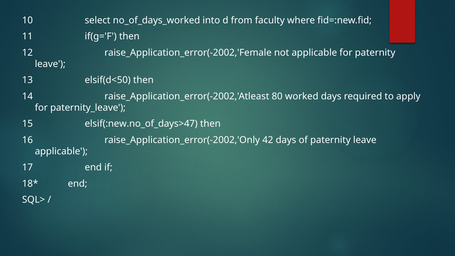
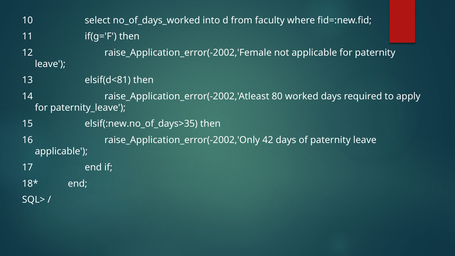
elsif(d<50: elsif(d<50 -> elsif(d<81
elsif(:new.no_of_days>47: elsif(:new.no_of_days>47 -> elsif(:new.no_of_days>35
